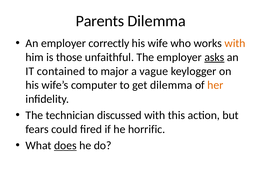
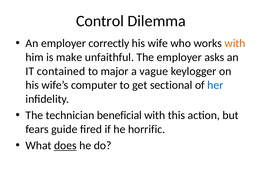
Parents: Parents -> Control
those: those -> make
asks underline: present -> none
get dilemma: dilemma -> sectional
her colour: orange -> blue
discussed: discussed -> beneficial
could: could -> guide
